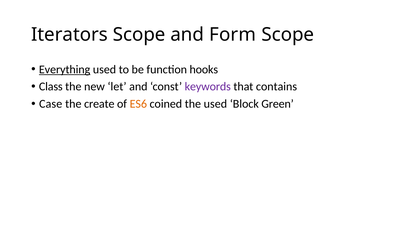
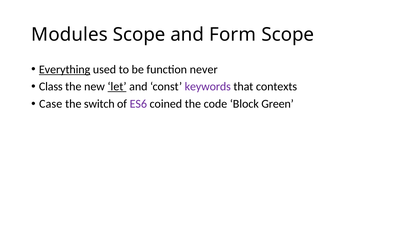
Iterators: Iterators -> Modules
hooks: hooks -> never
let underline: none -> present
contains: contains -> contexts
create: create -> switch
ES6 colour: orange -> purple
the used: used -> code
